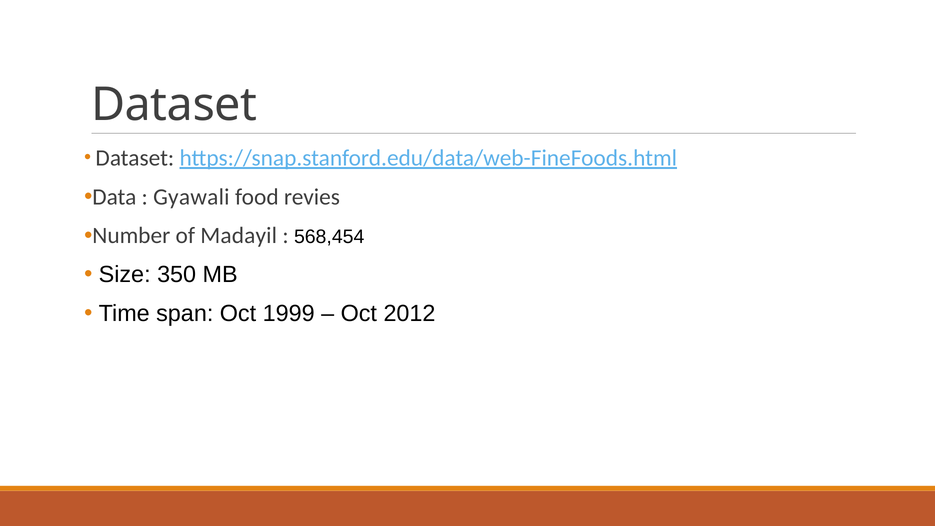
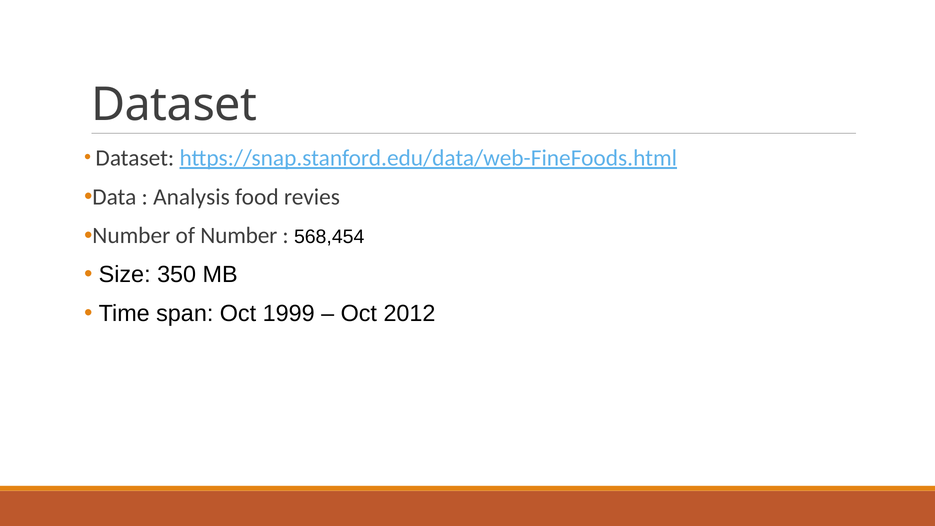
Gyawali: Gyawali -> Analysis
of Madayil: Madayil -> Number
